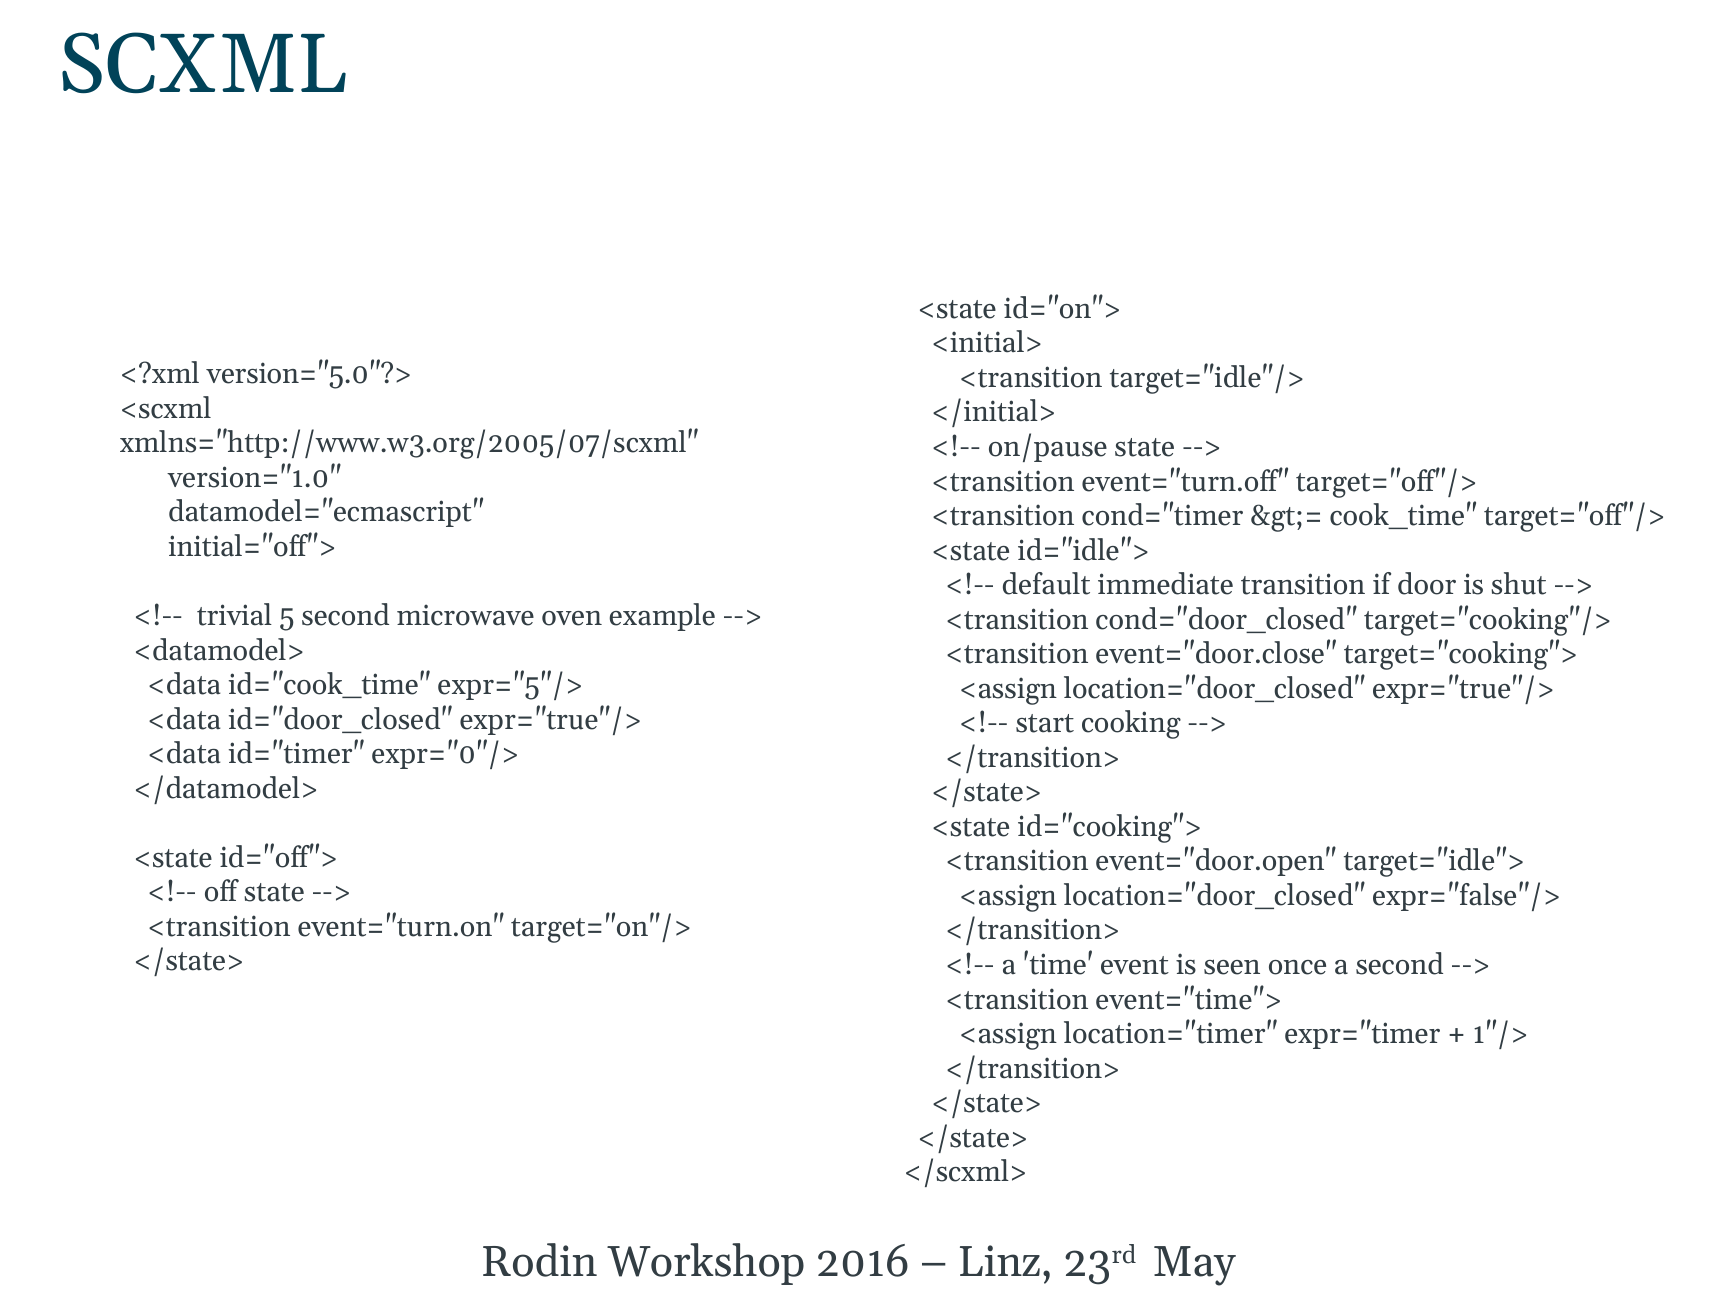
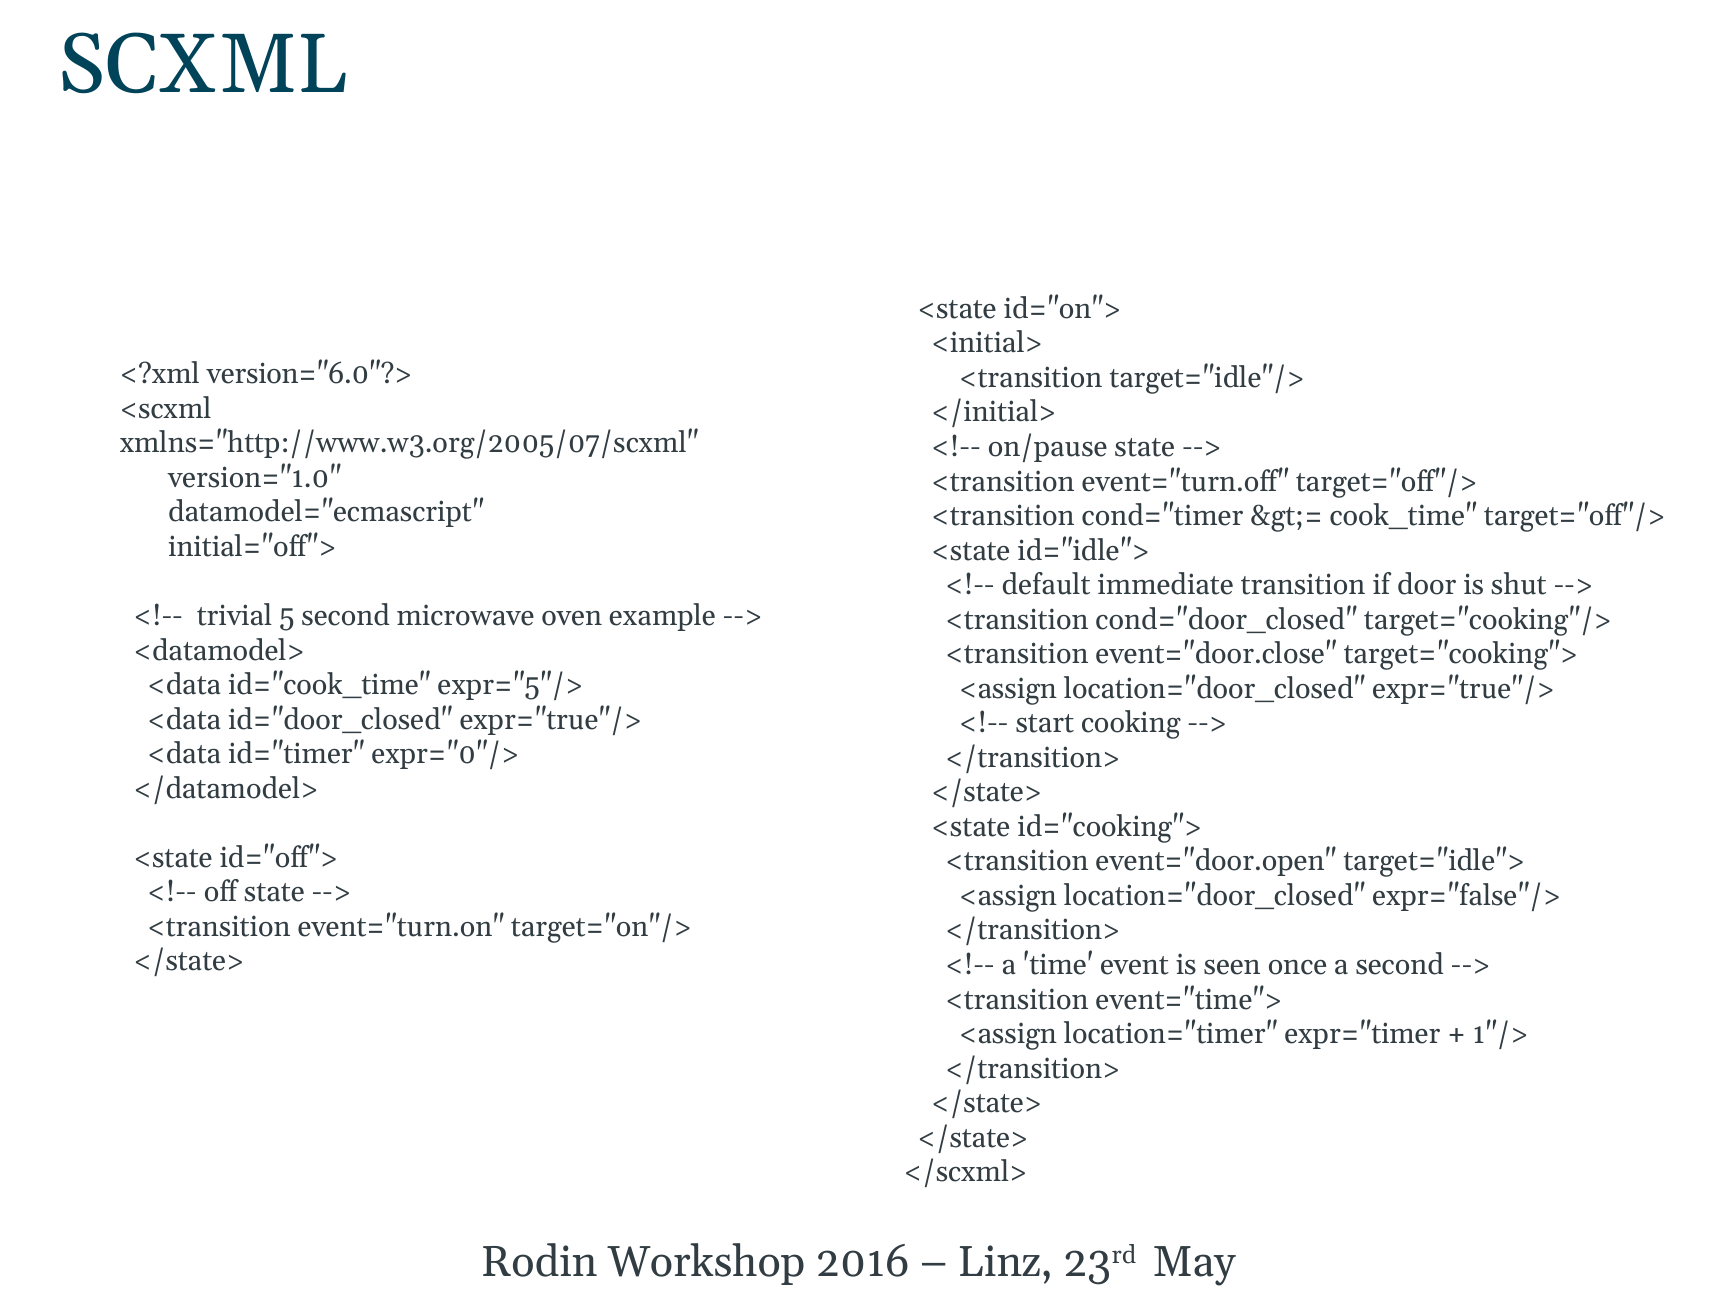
version="5.0"?>: version="5.0"?> -> version="6.0"?>
